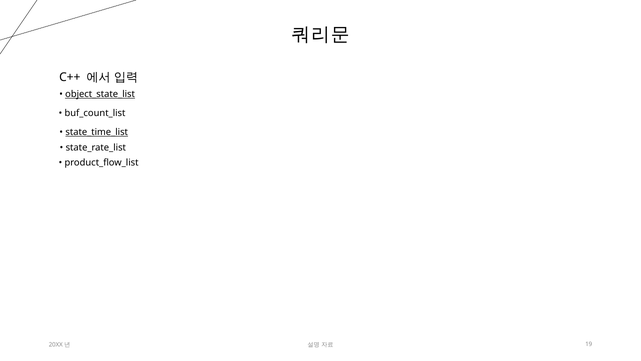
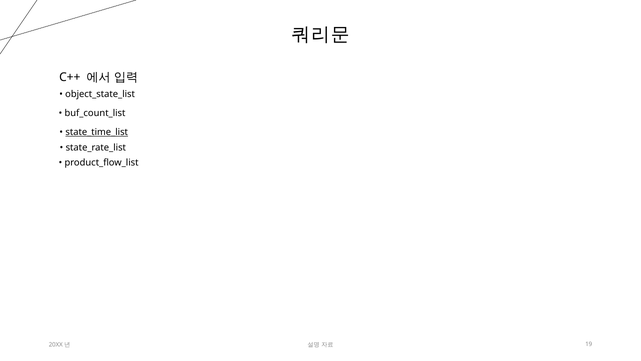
object_state_list underline: present -> none
